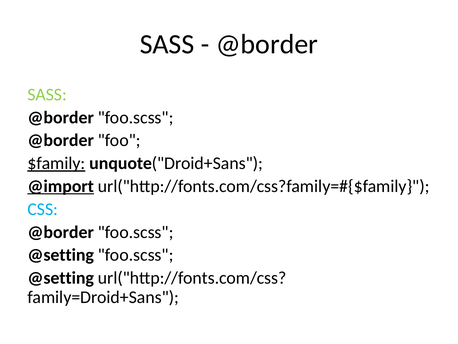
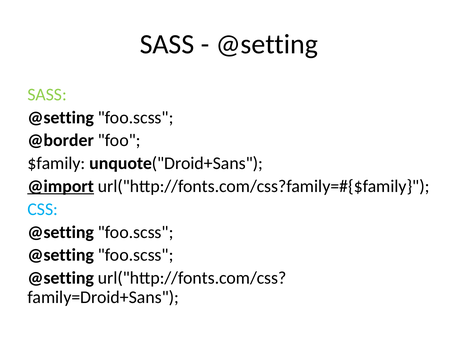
@border at (267, 44): @border -> @setting
@border at (61, 117): @border -> @setting
$family underline: present -> none
@border at (61, 232): @border -> @setting
